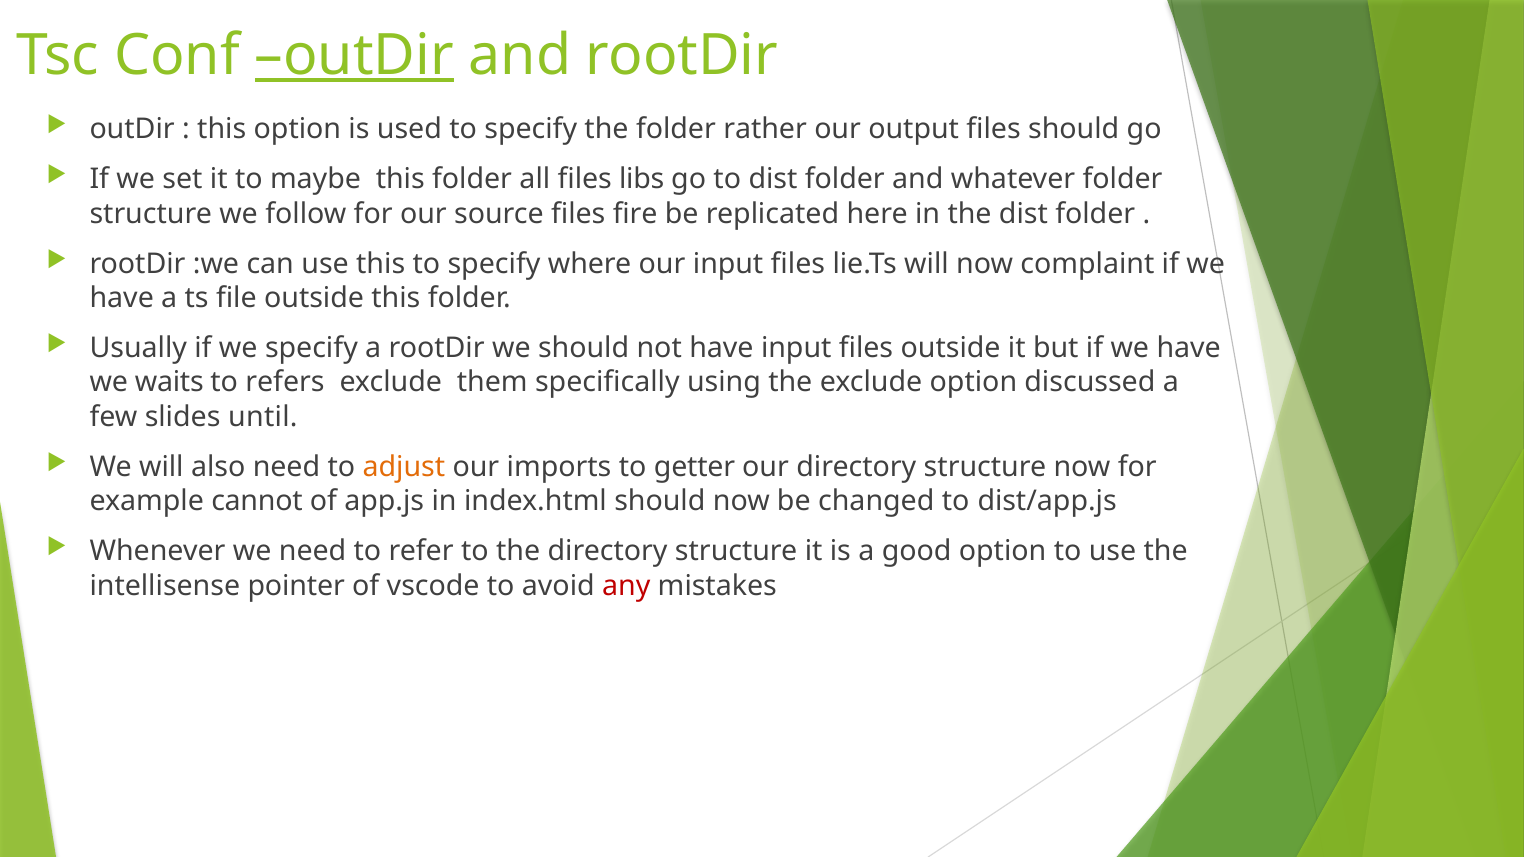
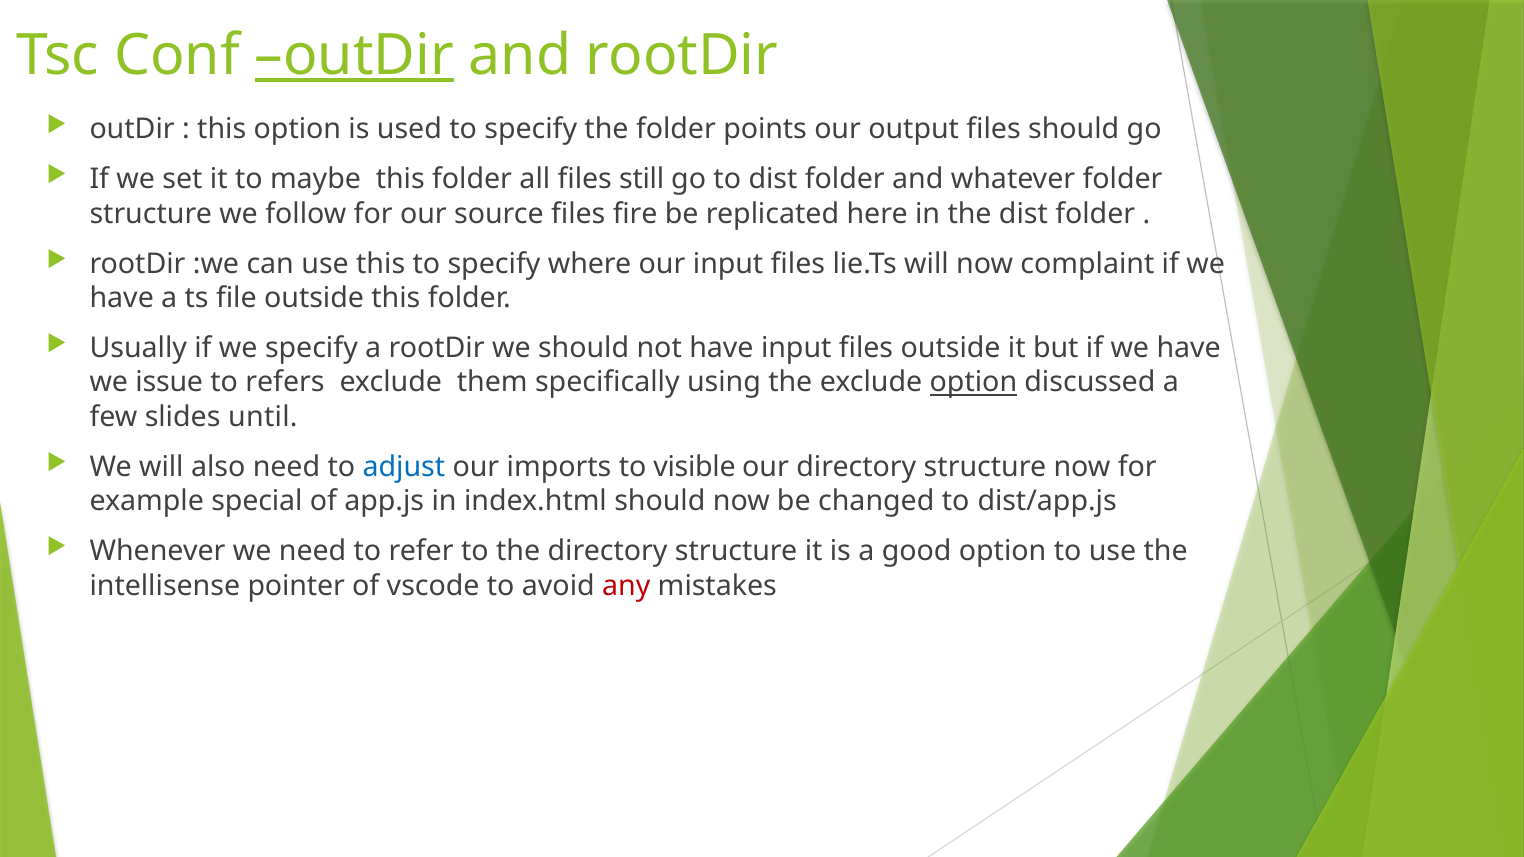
rather: rather -> points
libs: libs -> still
waits: waits -> issue
option at (973, 383) underline: none -> present
adjust colour: orange -> blue
getter: getter -> visible
cannot: cannot -> special
